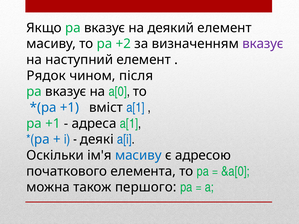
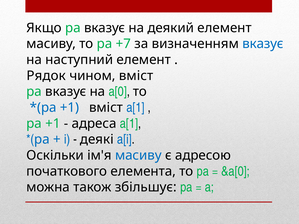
+2: +2 -> +7
вказує at (263, 44) colour: purple -> blue
чином після: після -> вміст
першого: першого -> збільшує
